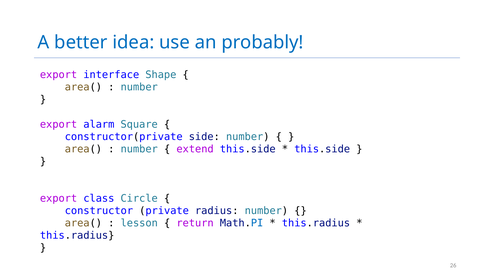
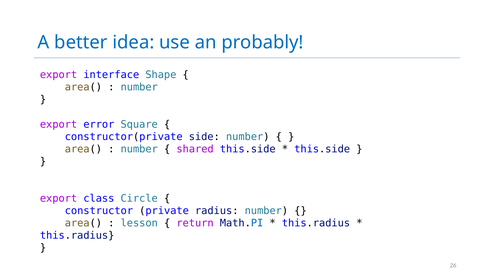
alarm: alarm -> error
extend: extend -> shared
